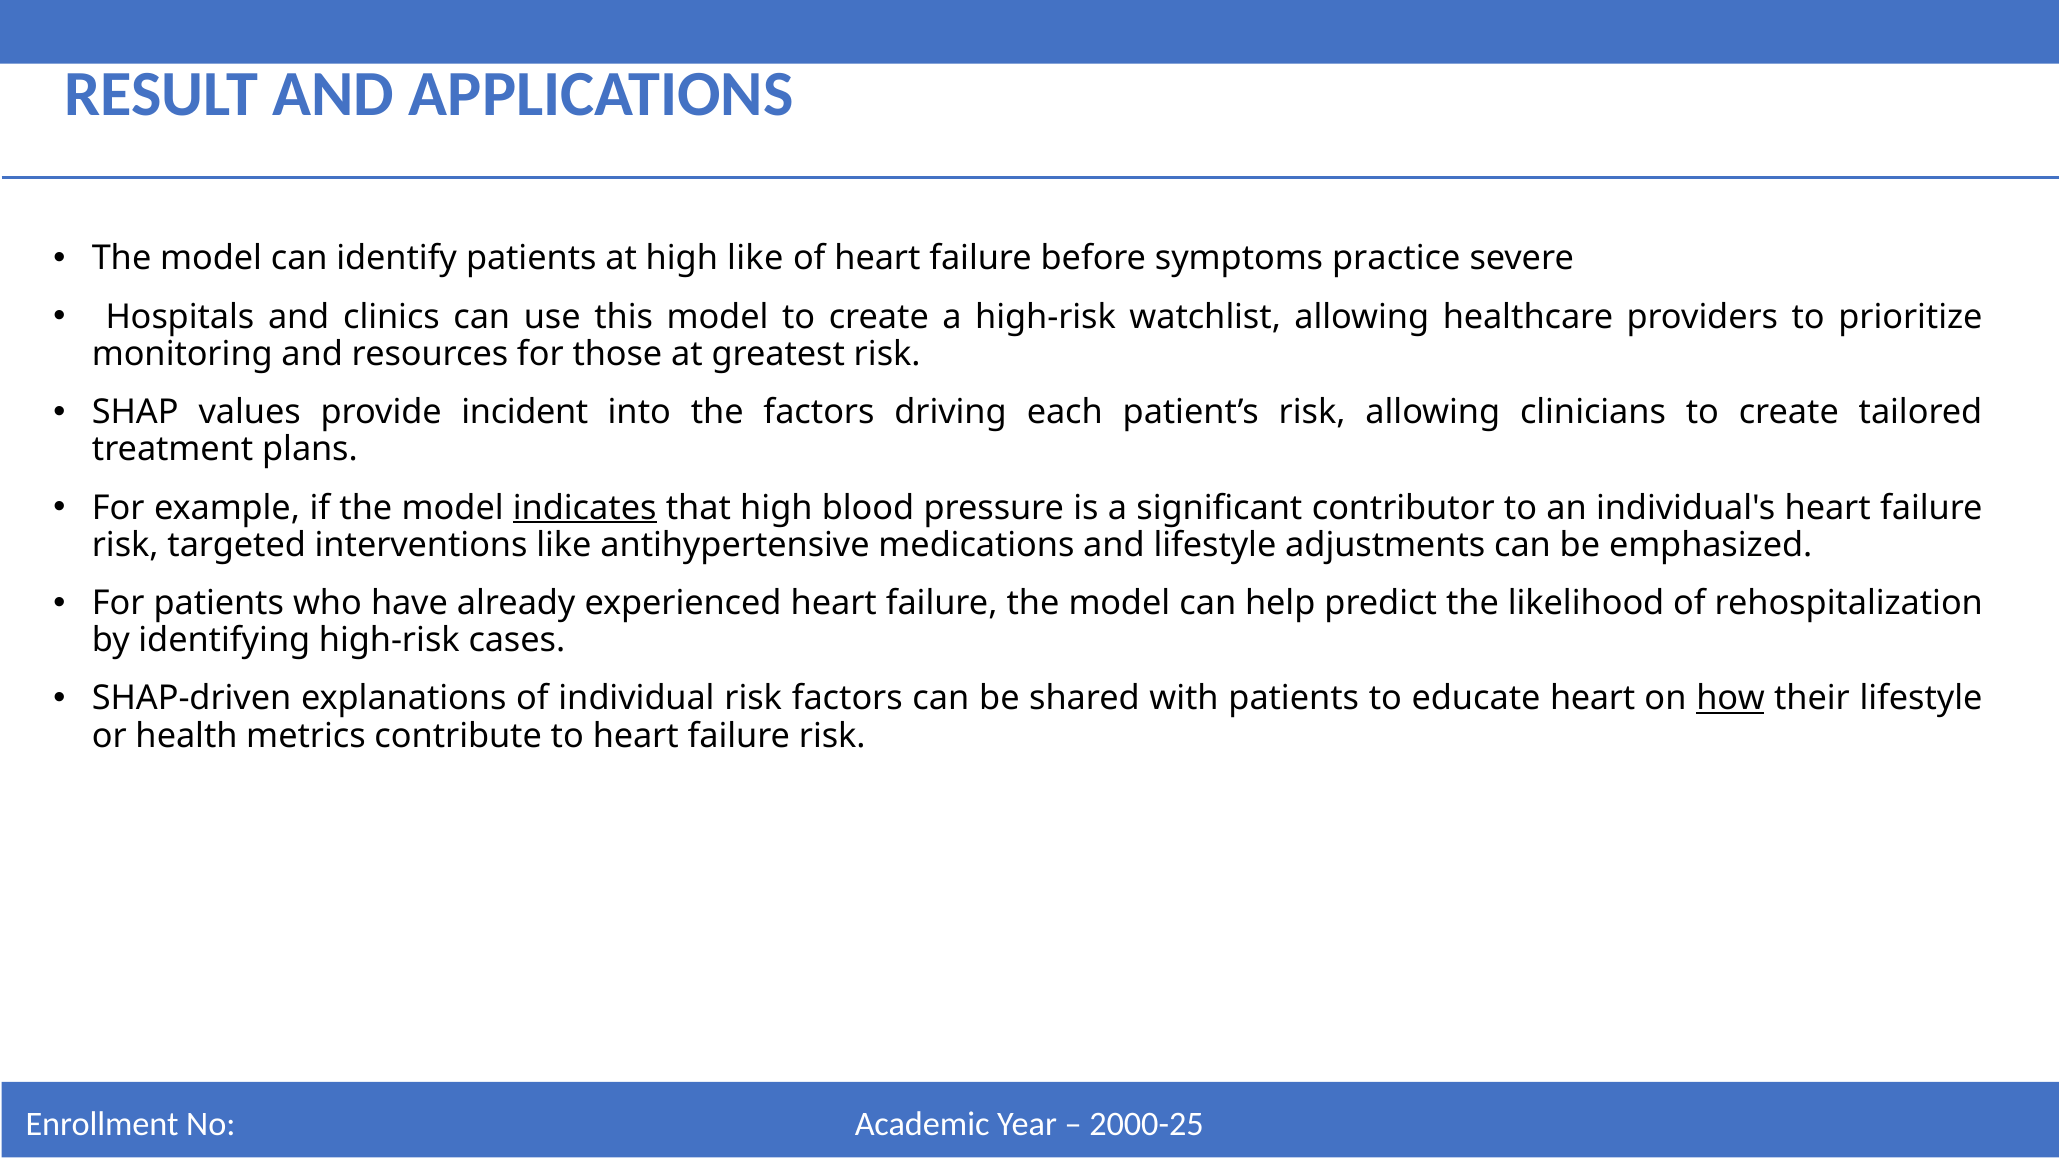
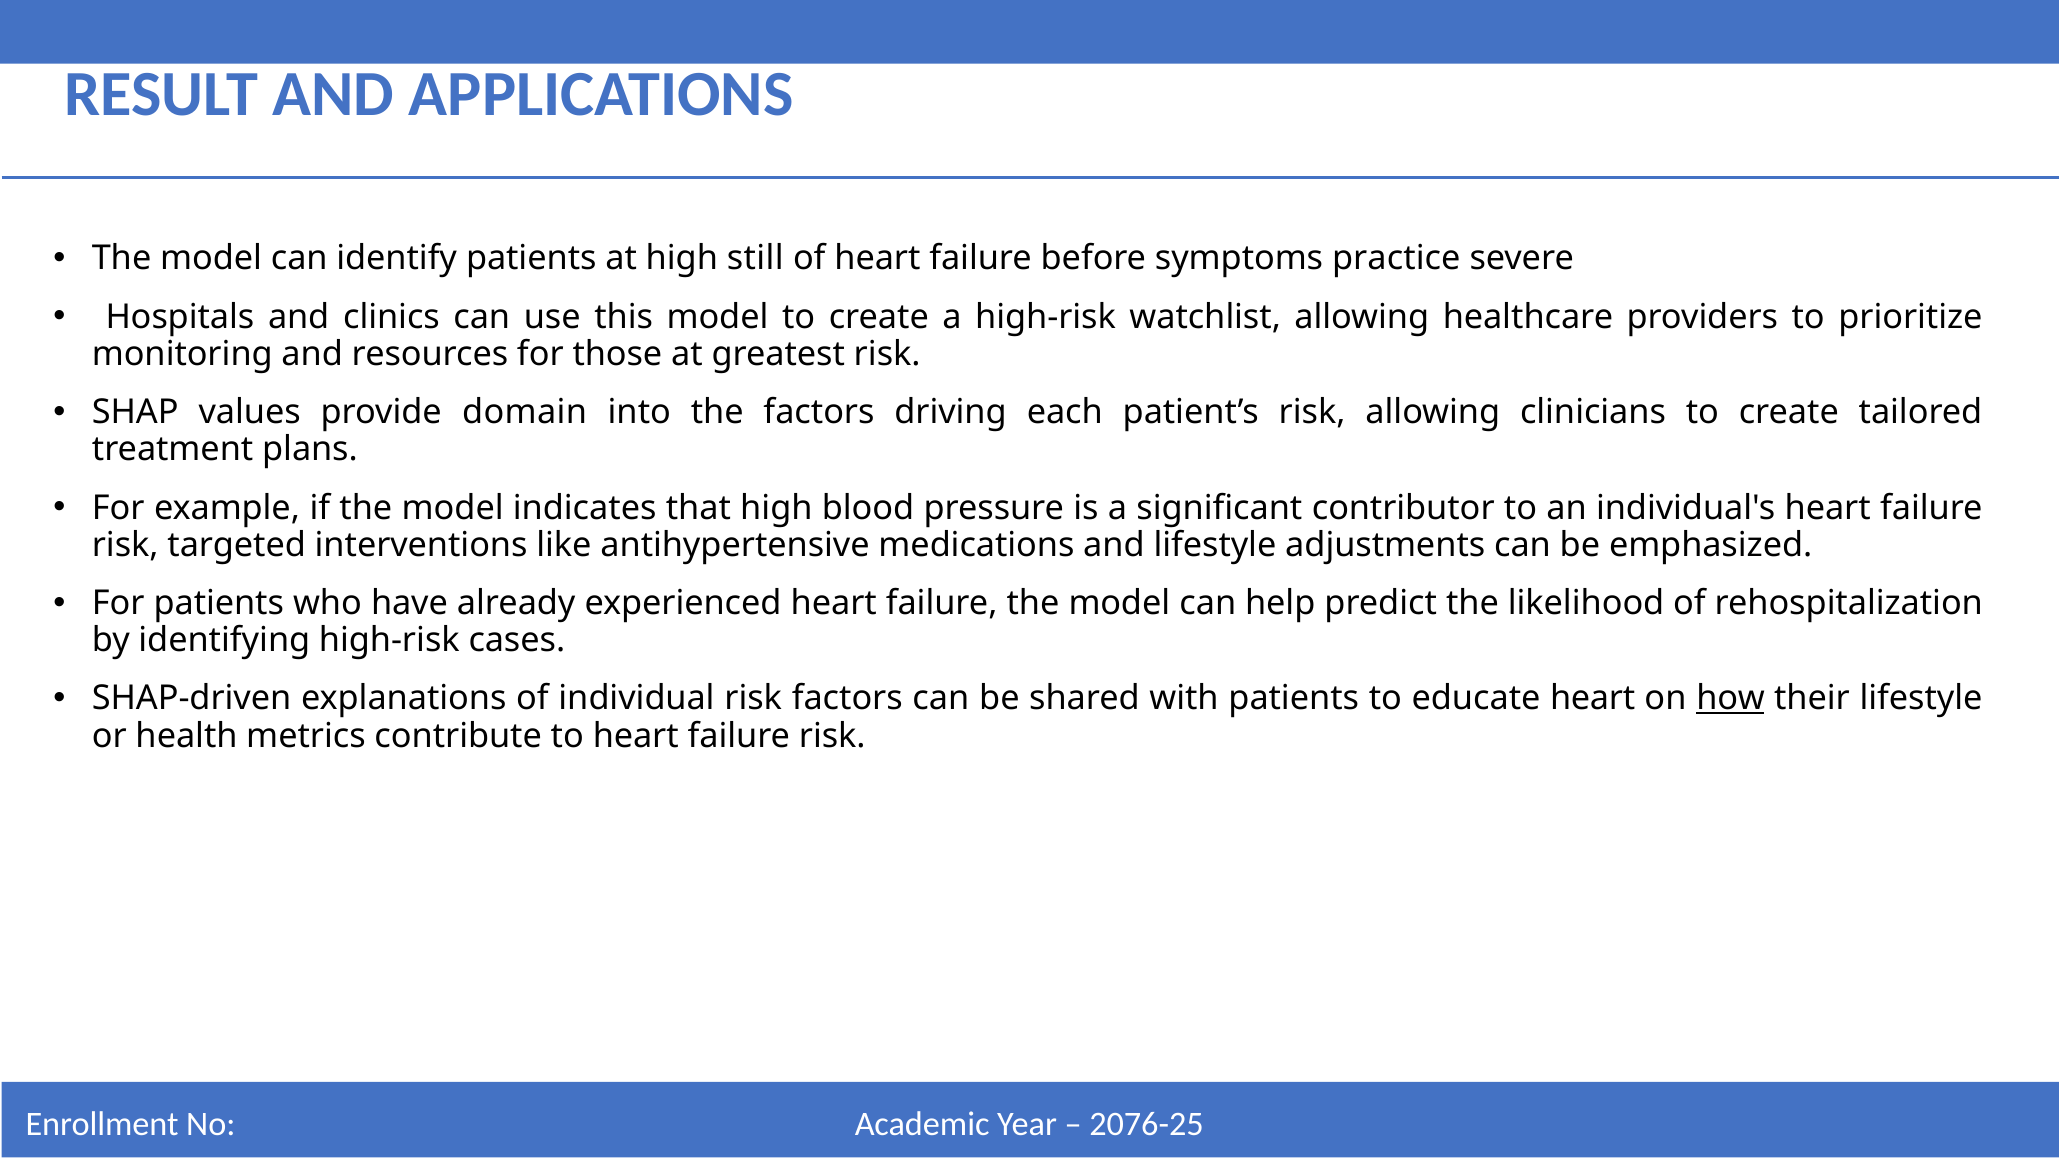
high like: like -> still
incident: incident -> domain
indicates underline: present -> none
2000-25: 2000-25 -> 2076-25
